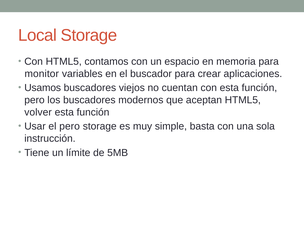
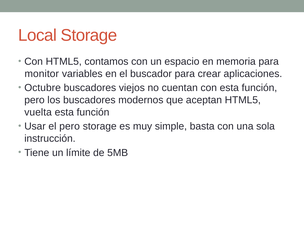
Usamos: Usamos -> Octubre
volver: volver -> vuelta
